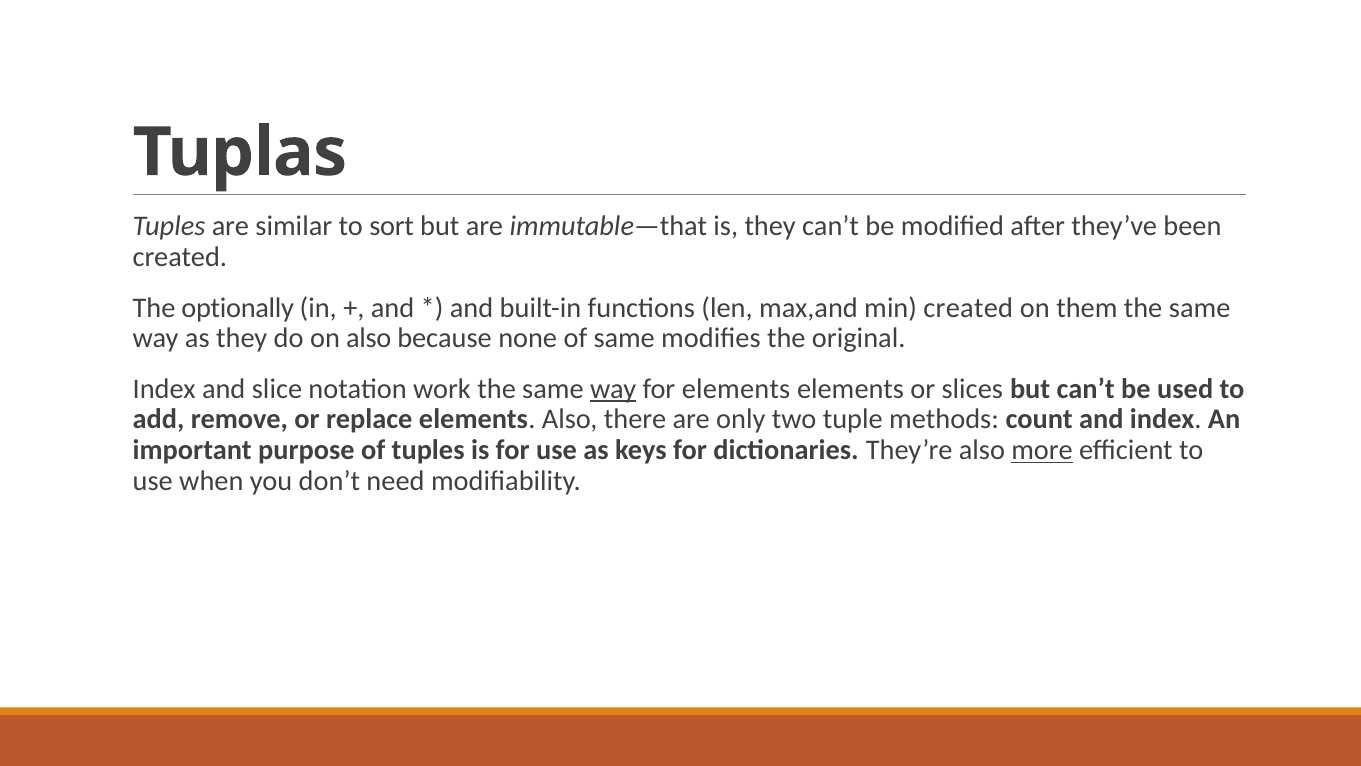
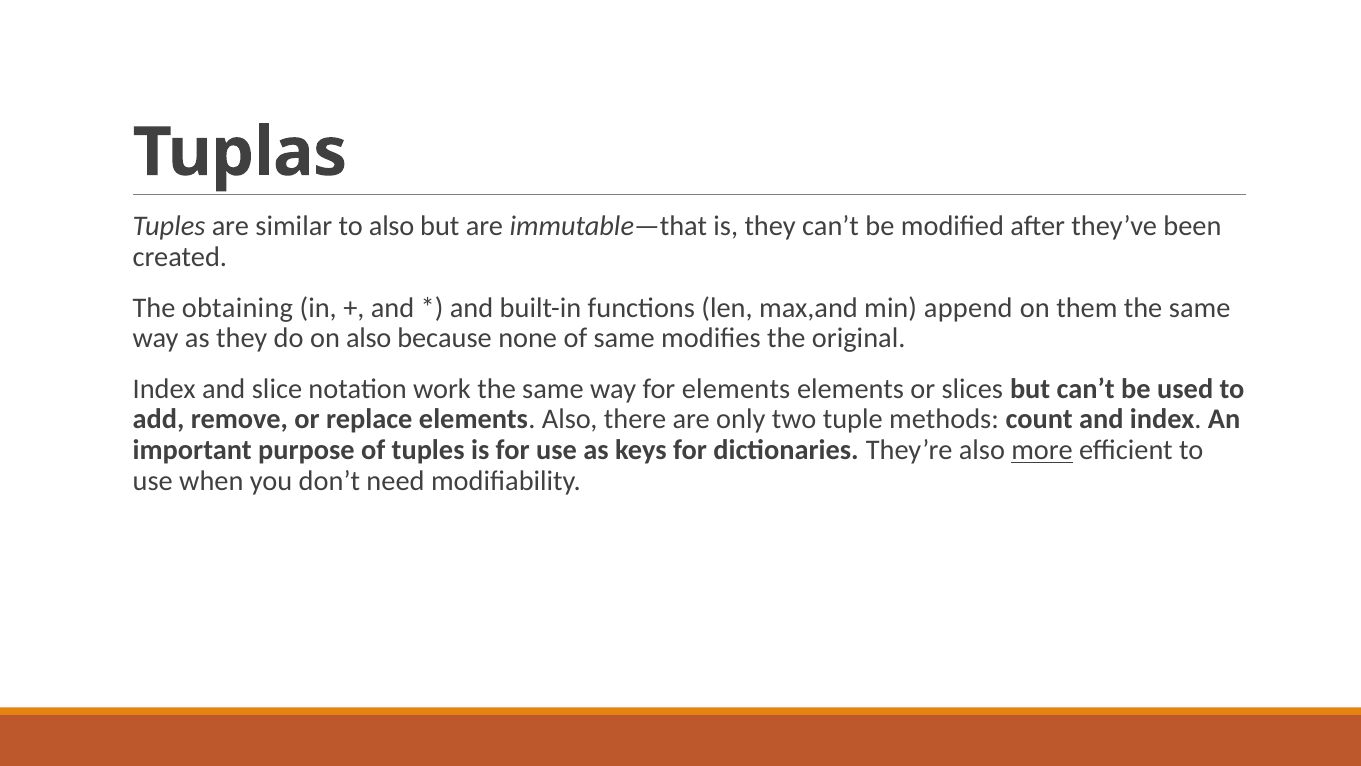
to sort: sort -> also
optionally: optionally -> obtaining
min created: created -> append
way at (613, 389) underline: present -> none
